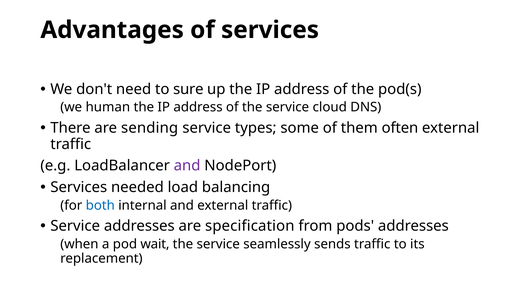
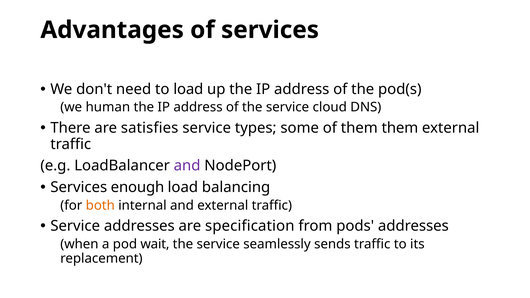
to sure: sure -> load
sending: sending -> satisfies
them often: often -> them
needed: needed -> enough
both colour: blue -> orange
